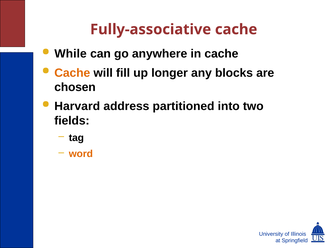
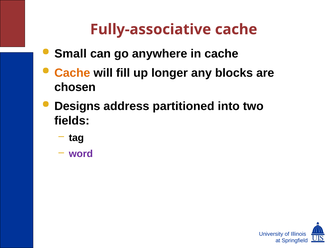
While: While -> Small
Harvard: Harvard -> Designs
word colour: orange -> purple
